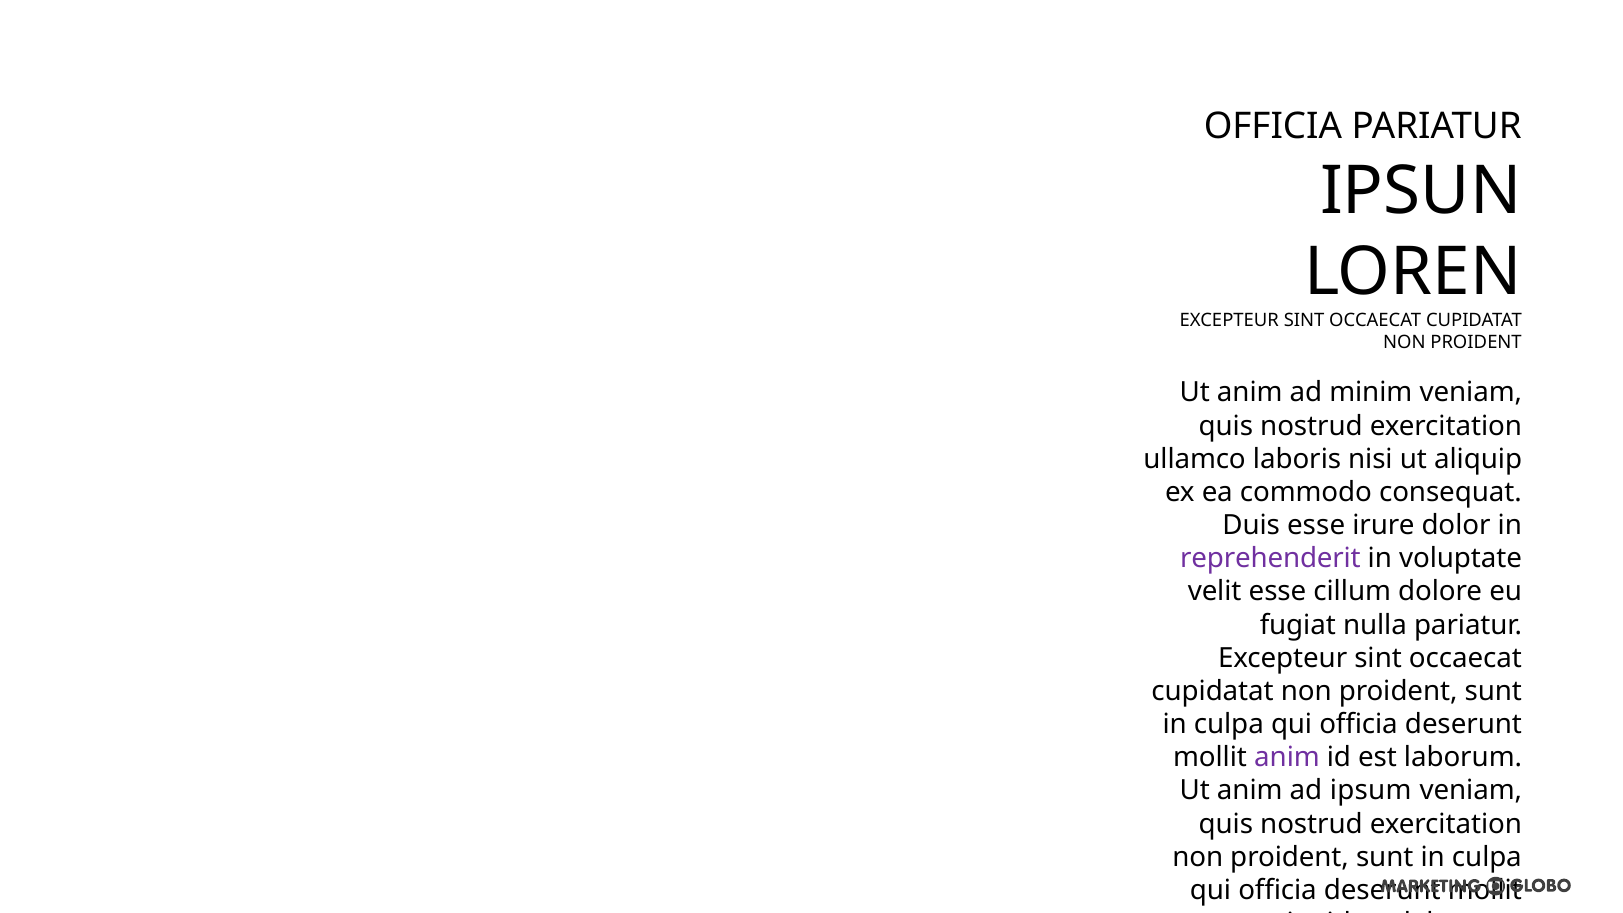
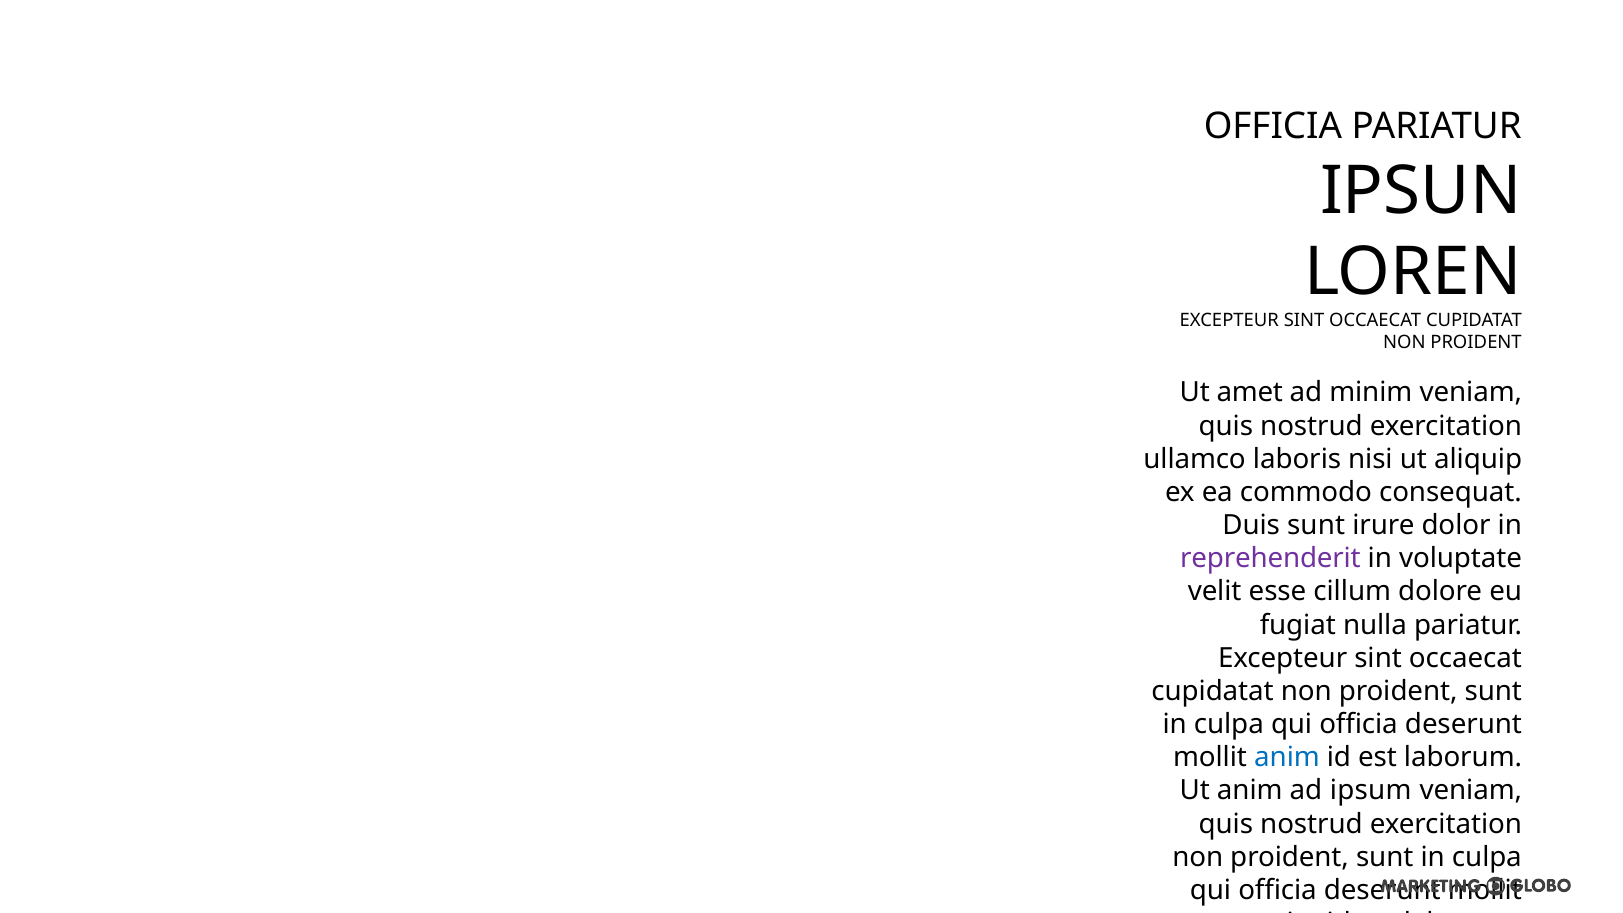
anim at (1250, 393): anim -> amet
Duis esse: esse -> sunt
anim at (1287, 758) colour: purple -> blue
